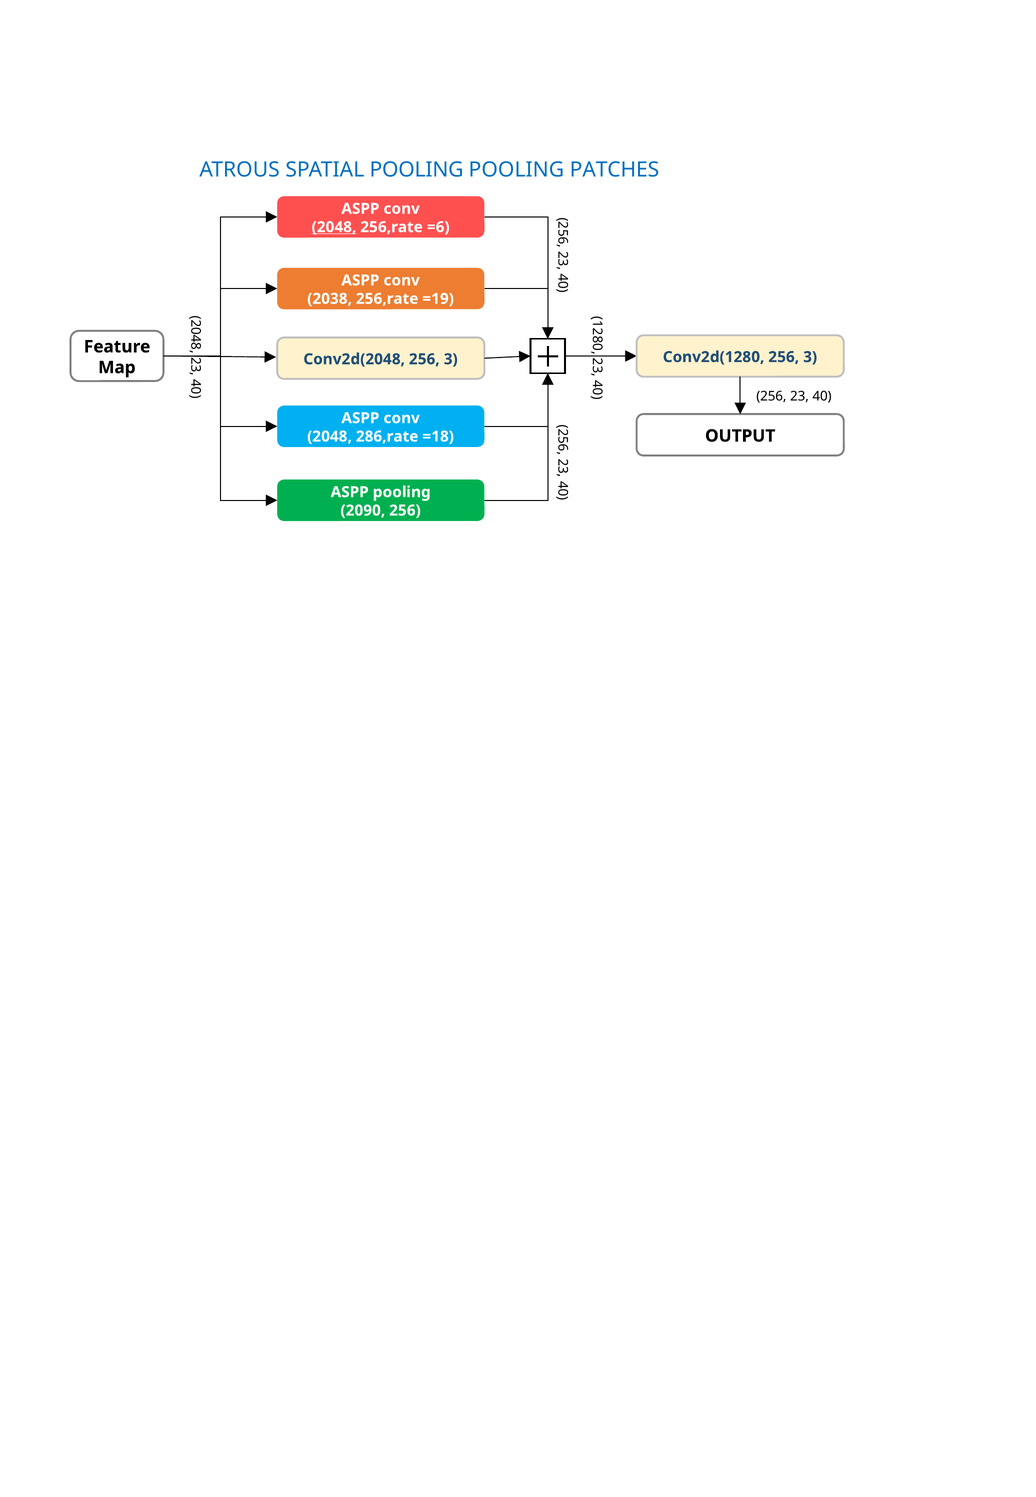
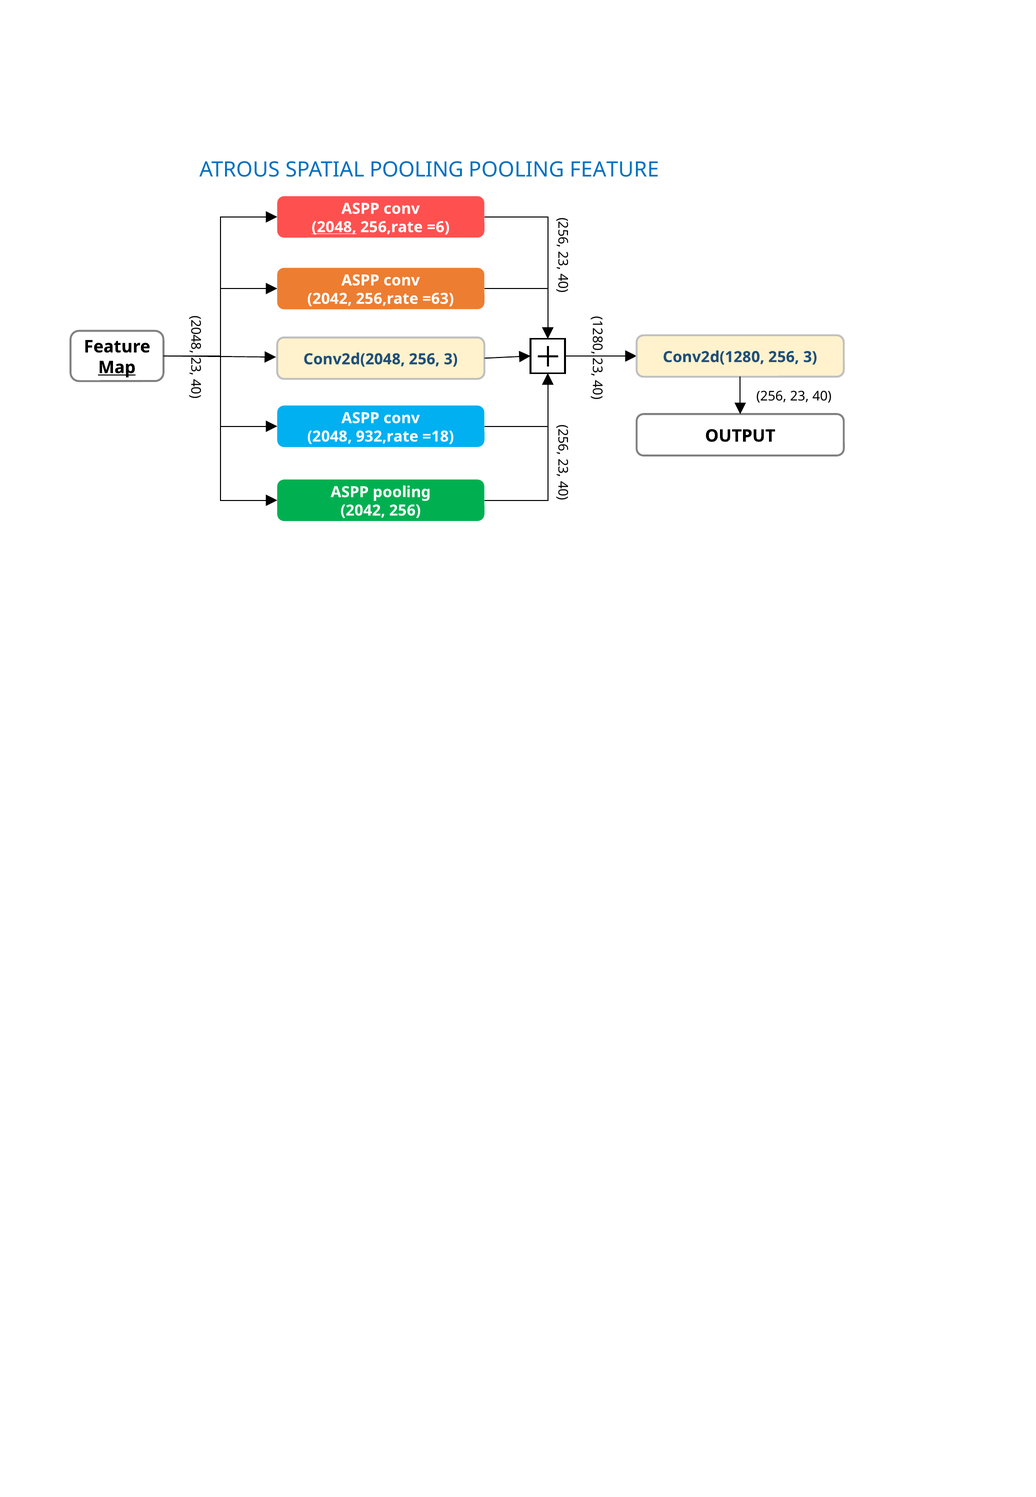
POOLING PATCHES: PATCHES -> FEATURE
2038 at (330, 299): 2038 -> 2042
=19: =19 -> =63
Map underline: none -> present
286,rate: 286,rate -> 932,rate
2090 at (363, 510): 2090 -> 2042
